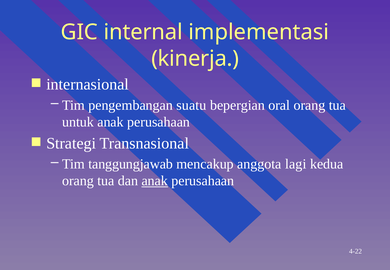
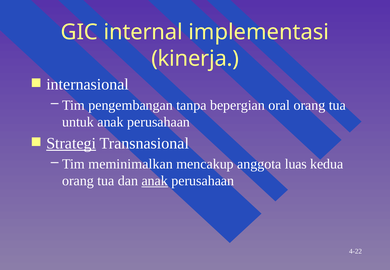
suatu: suatu -> tanpa
Strategi underline: none -> present
tanggungjawab: tanggungjawab -> meminimalkan
lagi: lagi -> luas
